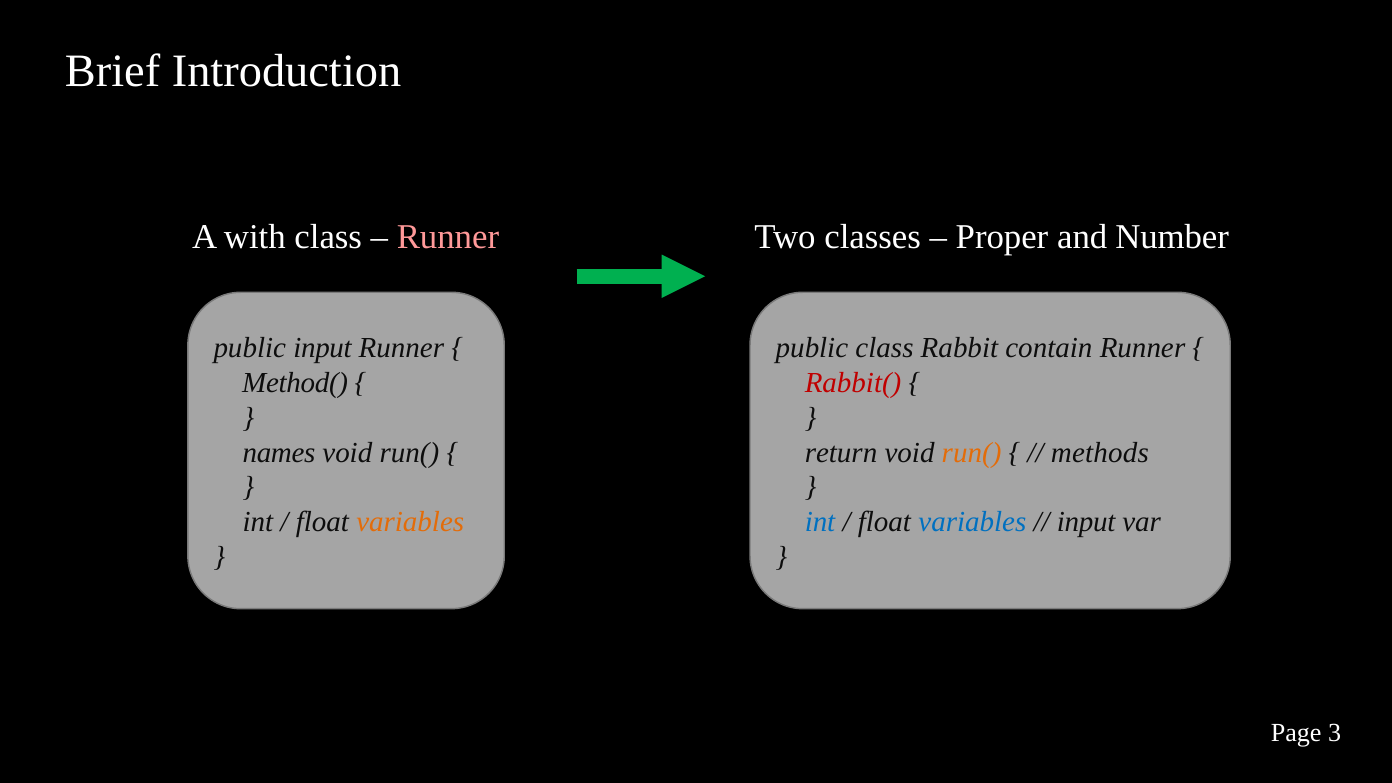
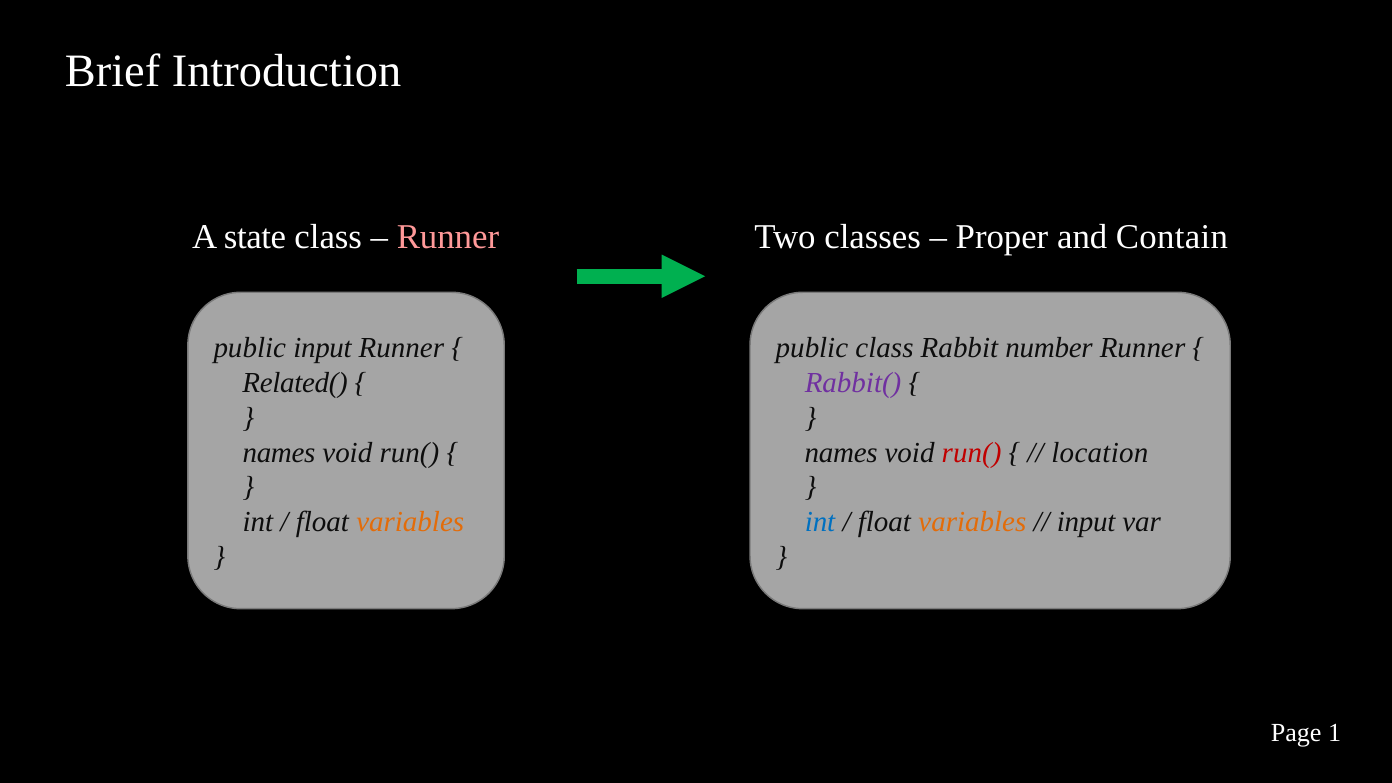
with: with -> state
Number: Number -> Contain
contain: contain -> number
Method(: Method( -> Related(
Rabbit( colour: red -> purple
return at (841, 452): return -> names
run( at (972, 452) colour: orange -> red
methods: methods -> location
variables at (972, 522) colour: blue -> orange
3: 3 -> 1
